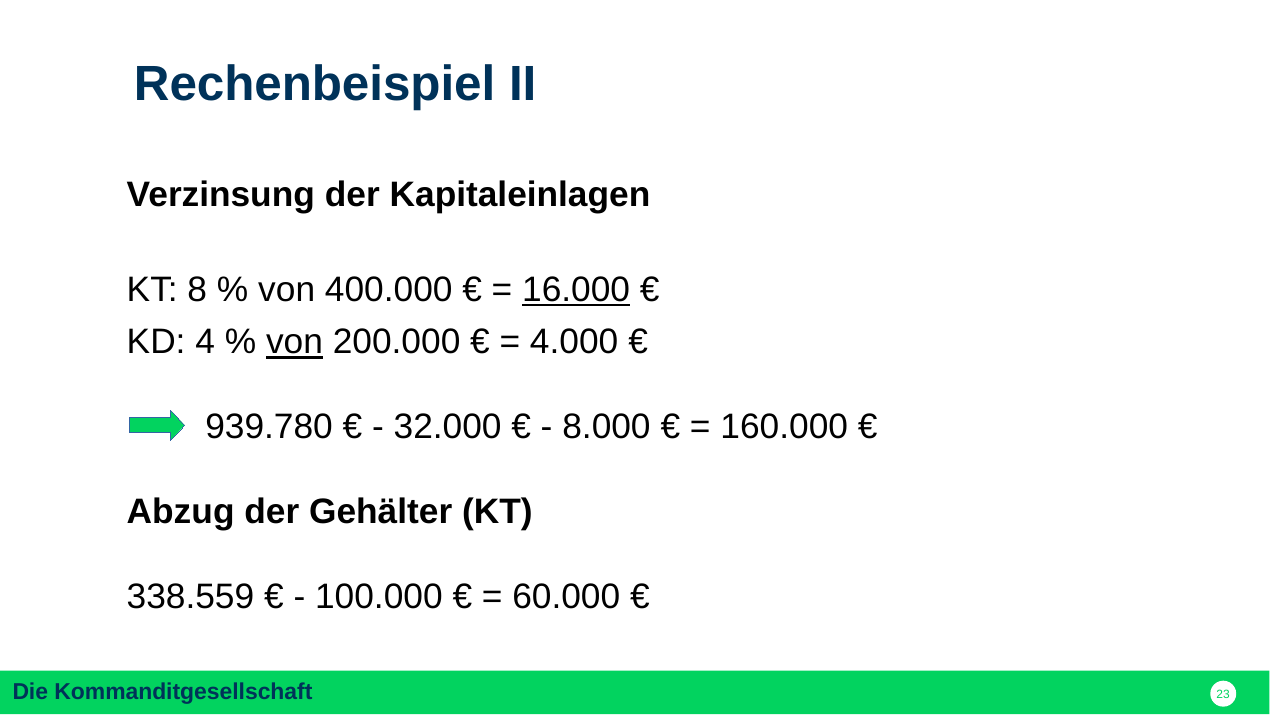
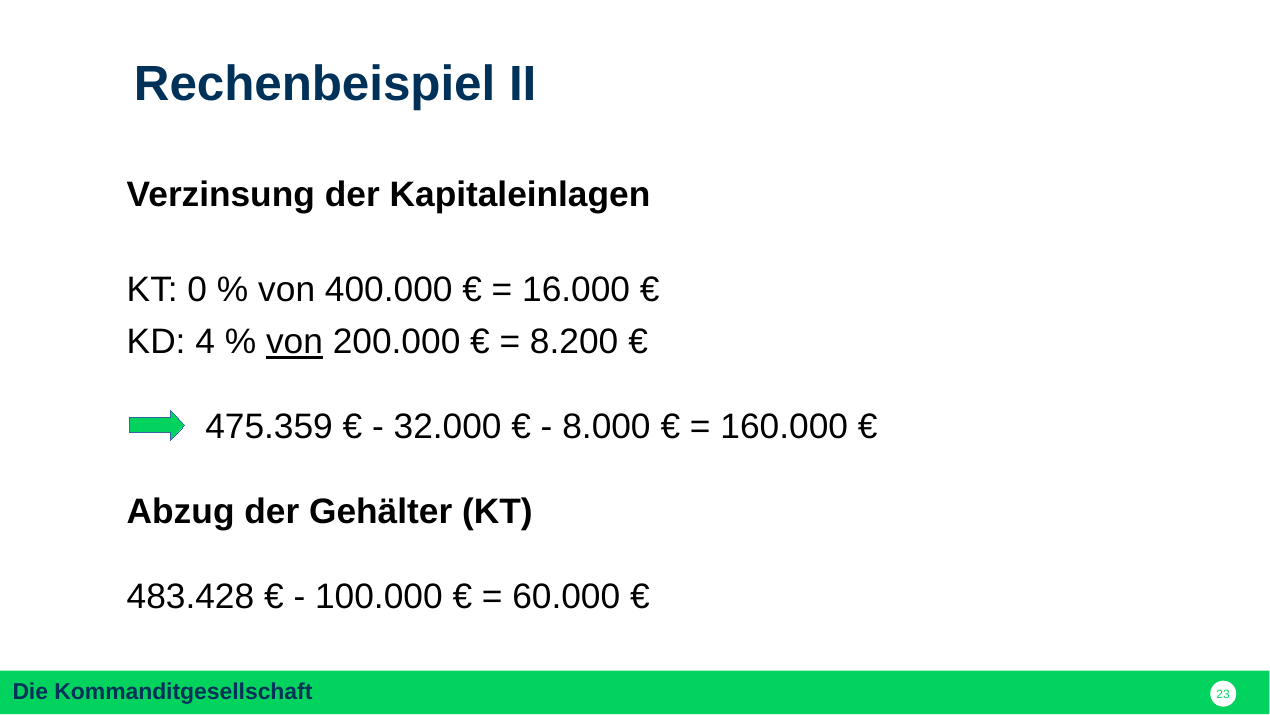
8: 8 -> 0
16.000 underline: present -> none
4.000: 4.000 -> 8.200
939.780: 939.780 -> 475.359
338.559: 338.559 -> 483.428
